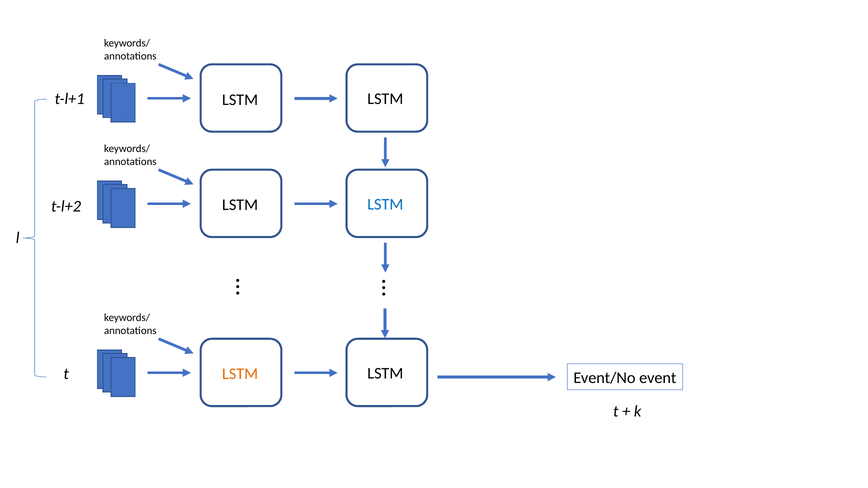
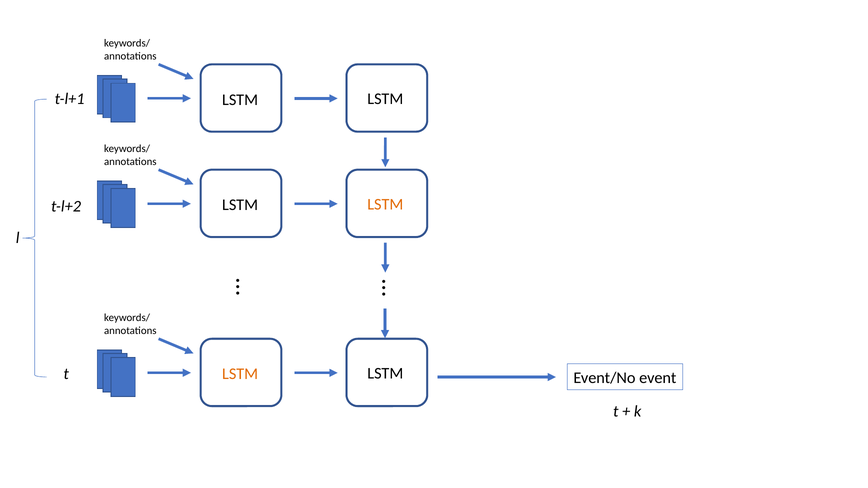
LSTM at (385, 204) colour: blue -> orange
